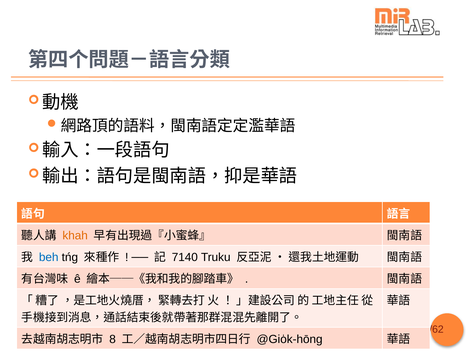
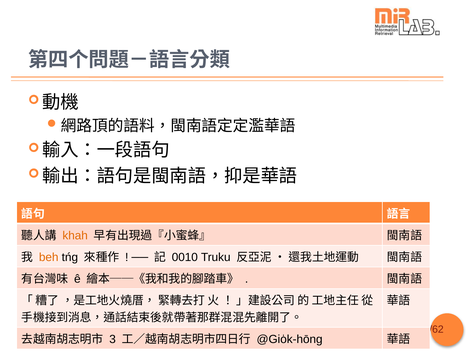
beh colour: blue -> orange
7140: 7140 -> 0010
8: 8 -> 3
